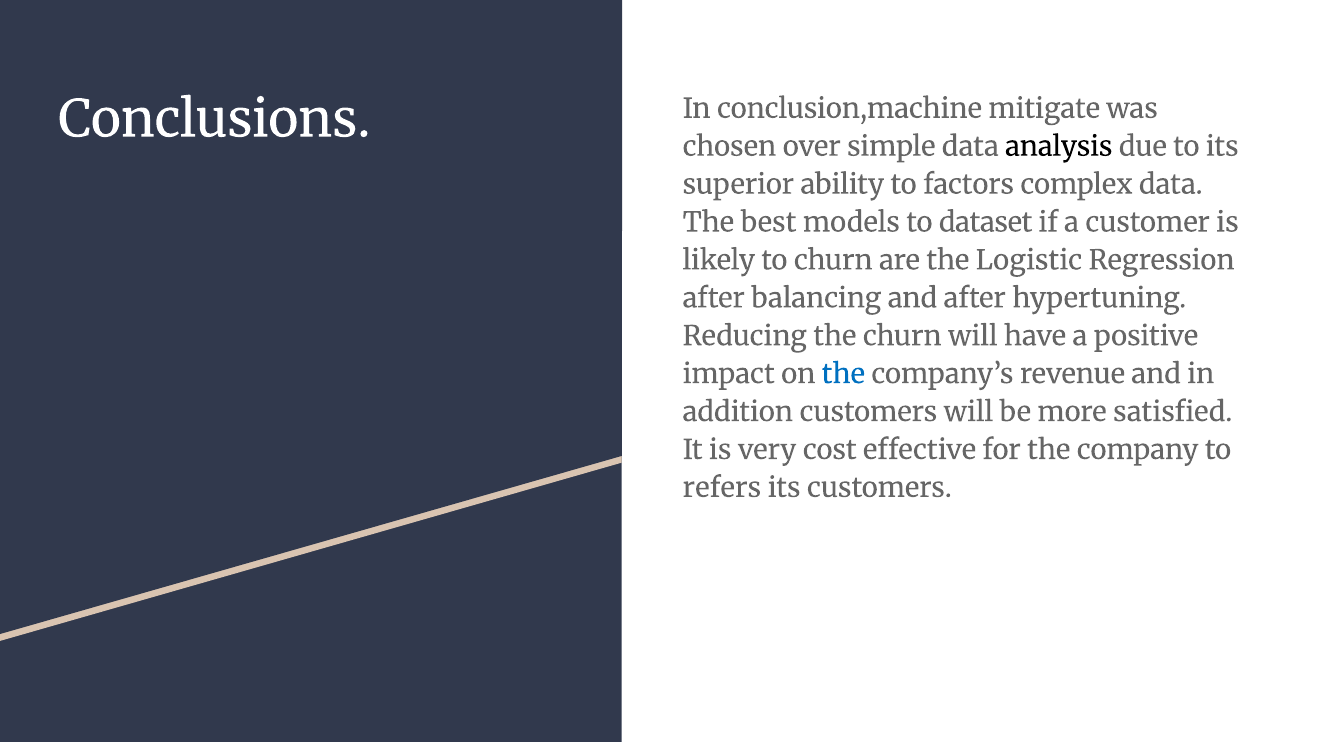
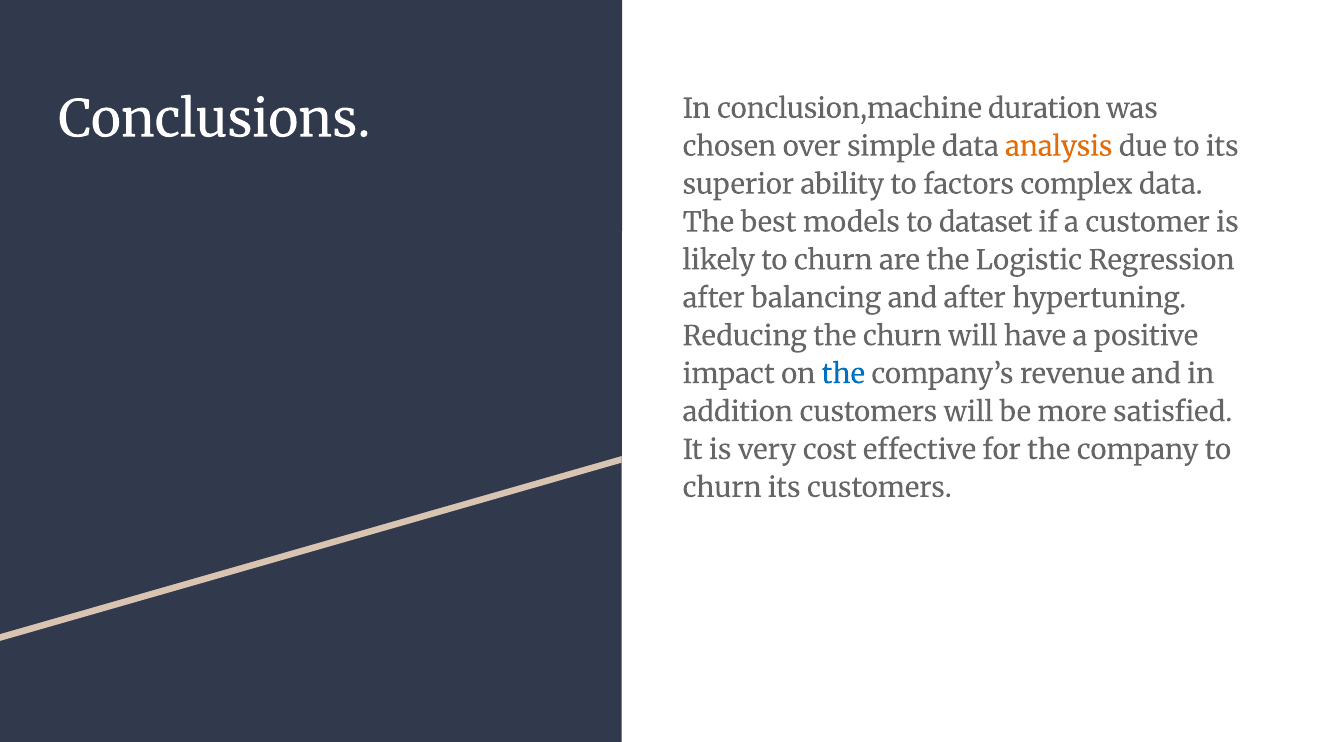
mitigate: mitigate -> duration
analysis colour: black -> orange
refers at (722, 487): refers -> churn
